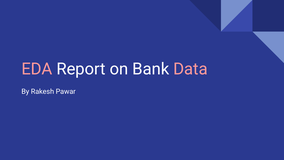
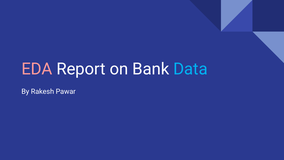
Data colour: pink -> light blue
